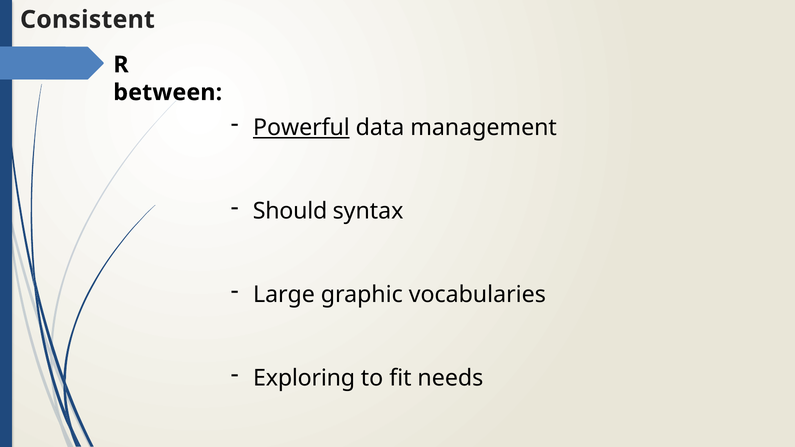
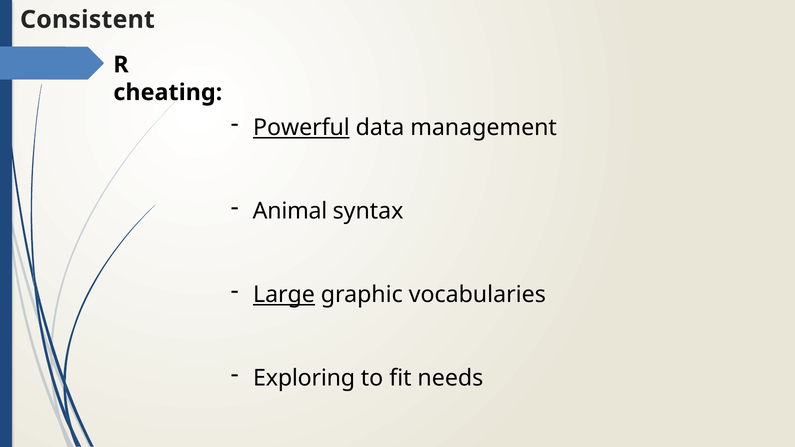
between: between -> cheating
Should: Should -> Animal
Large underline: none -> present
